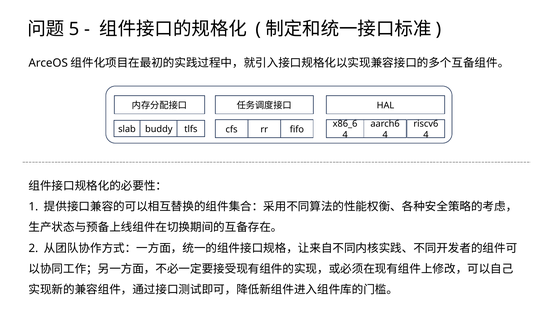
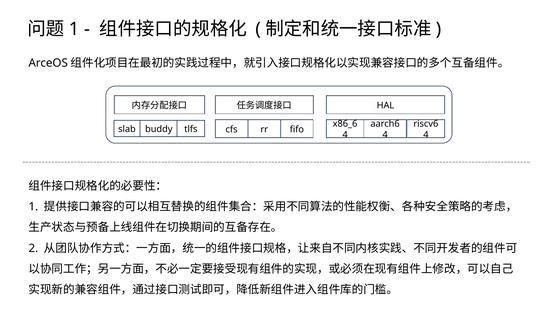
5 at (74, 29): 5 -> 1
